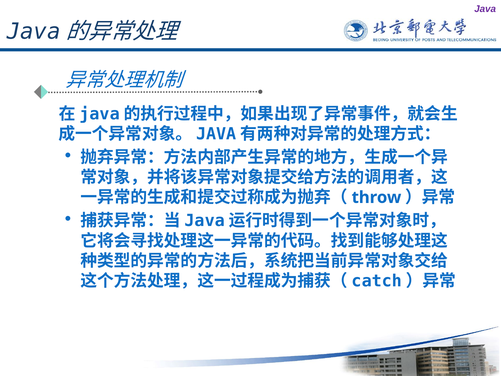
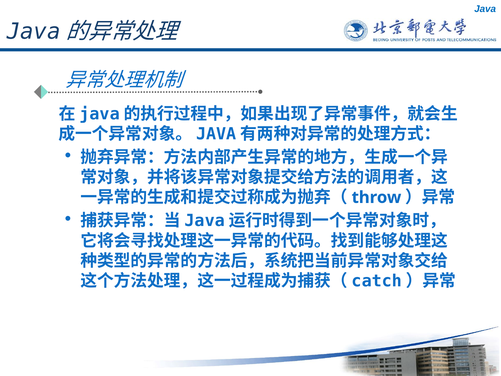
Java colour: purple -> blue
